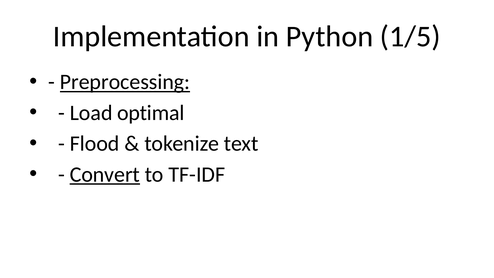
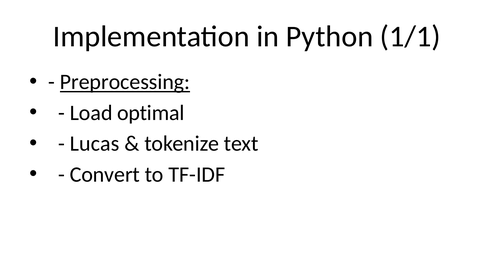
1/5: 1/5 -> 1/1
Flood: Flood -> Lucas
Convert underline: present -> none
